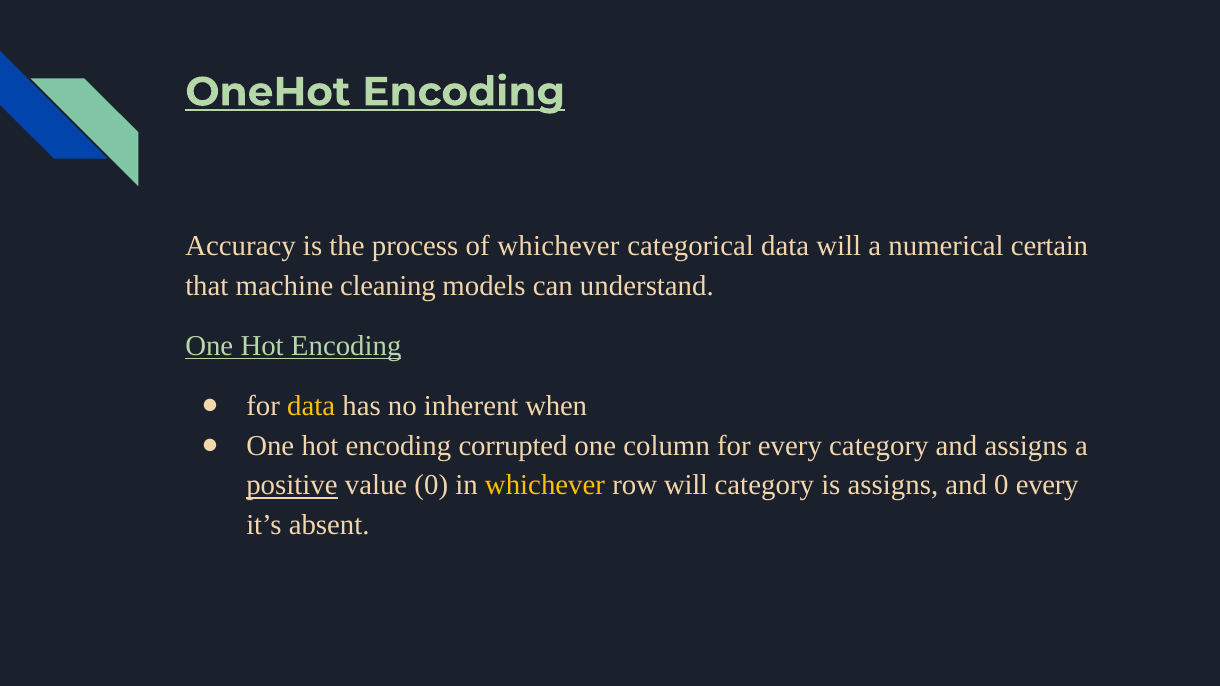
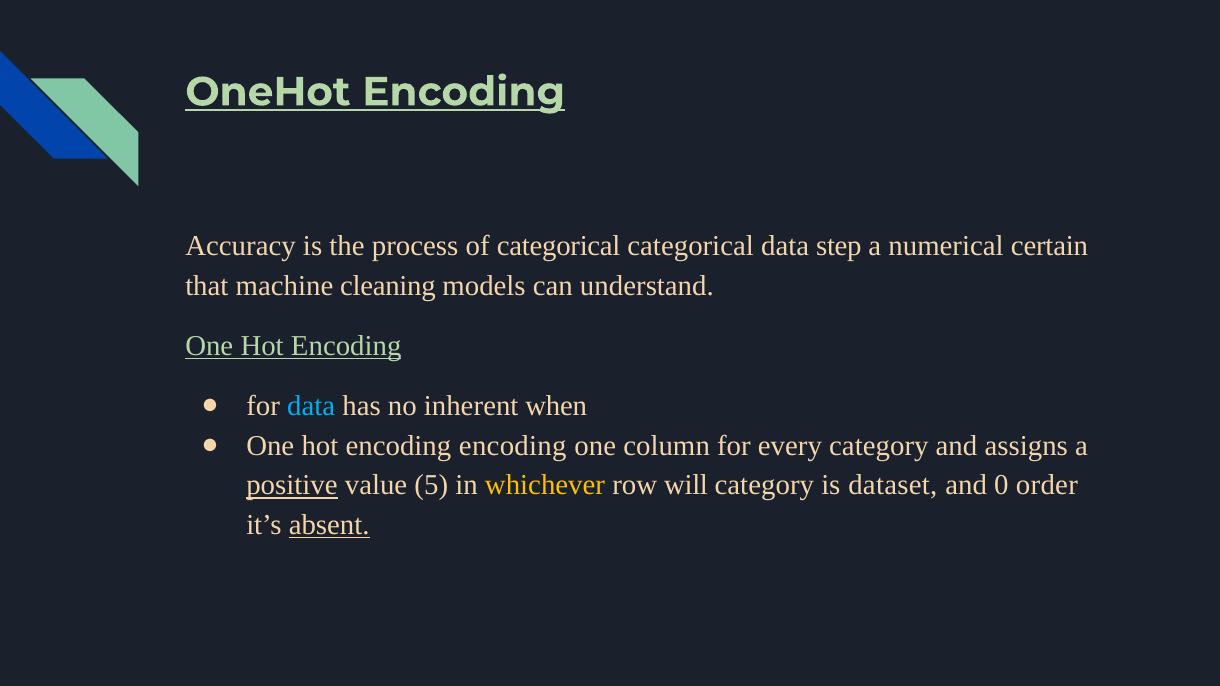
of whichever: whichever -> categorical
data will: will -> step
data at (311, 406) colour: yellow -> light blue
encoding corrupted: corrupted -> encoding
value 0: 0 -> 5
is assigns: assigns -> dataset
0 every: every -> order
absent underline: none -> present
